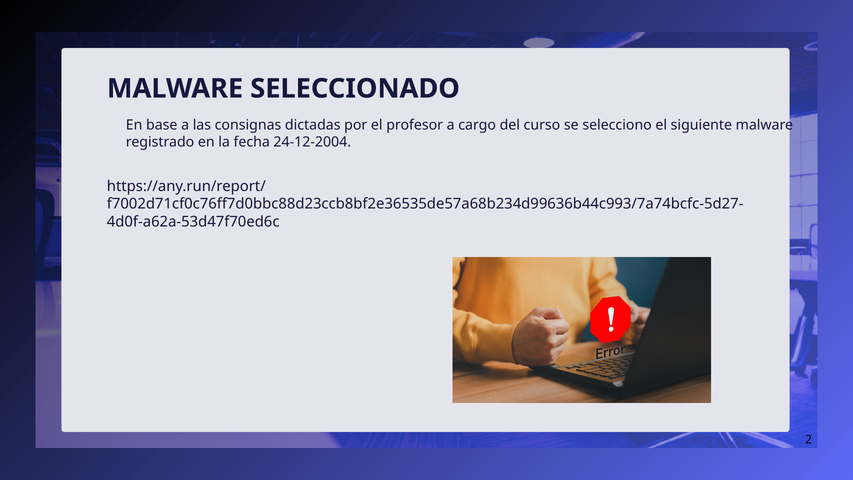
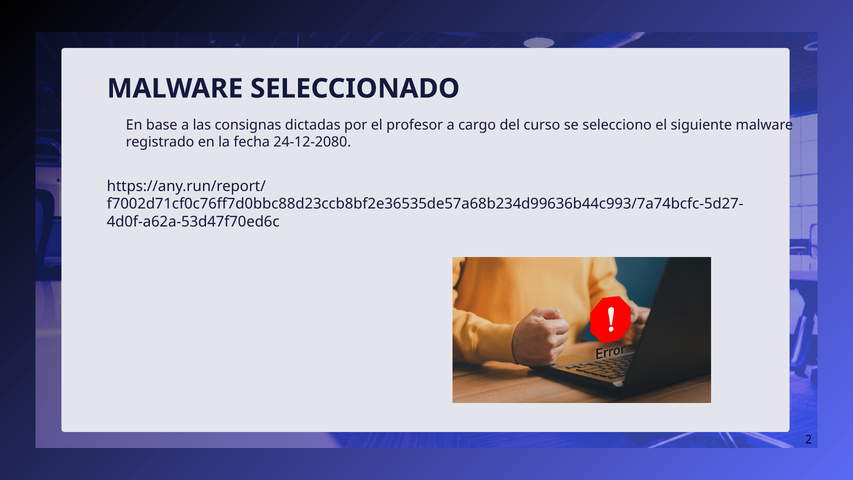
24-12-2004: 24-12-2004 -> 24-12-2080
